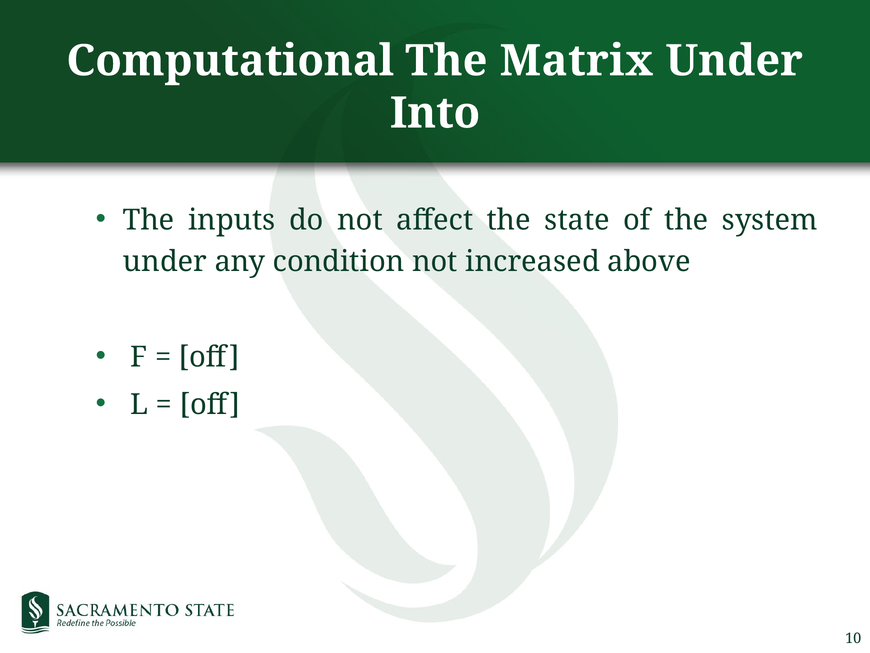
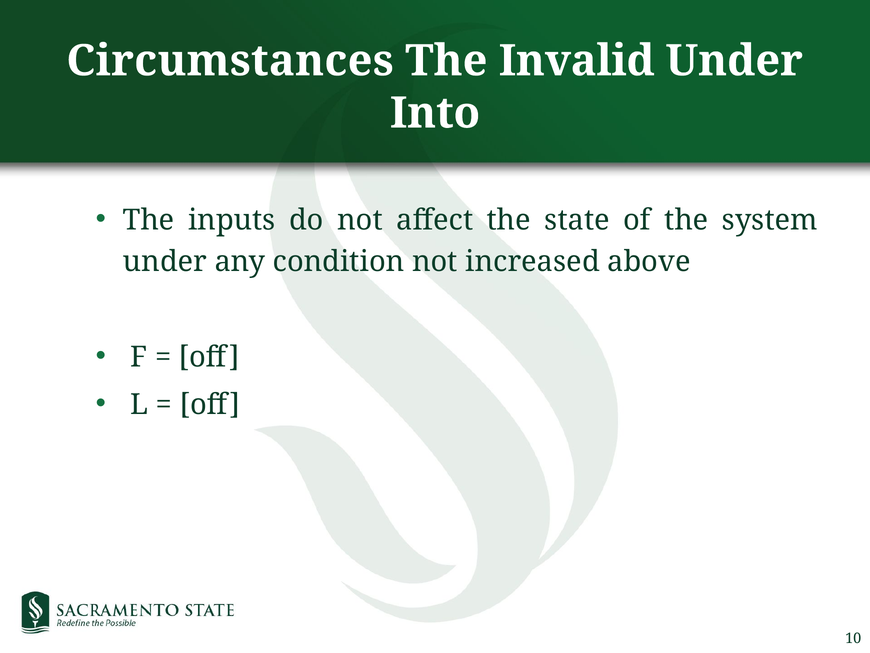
Computational: Computational -> Circumstances
Matrix: Matrix -> Invalid
